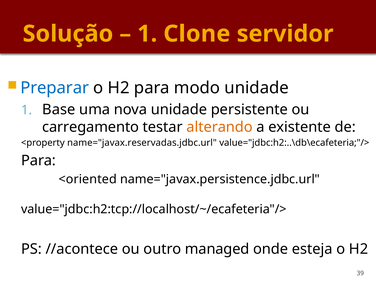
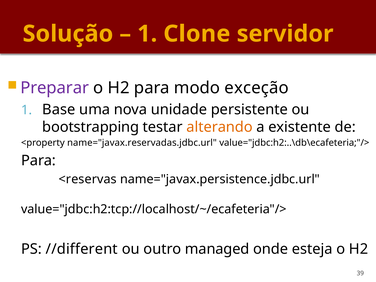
Preparar colour: blue -> purple
modo unidade: unidade -> exceção
carregamento: carregamento -> bootstrapping
<oriented: <oriented -> <reservas
//acontece: //acontece -> //different
